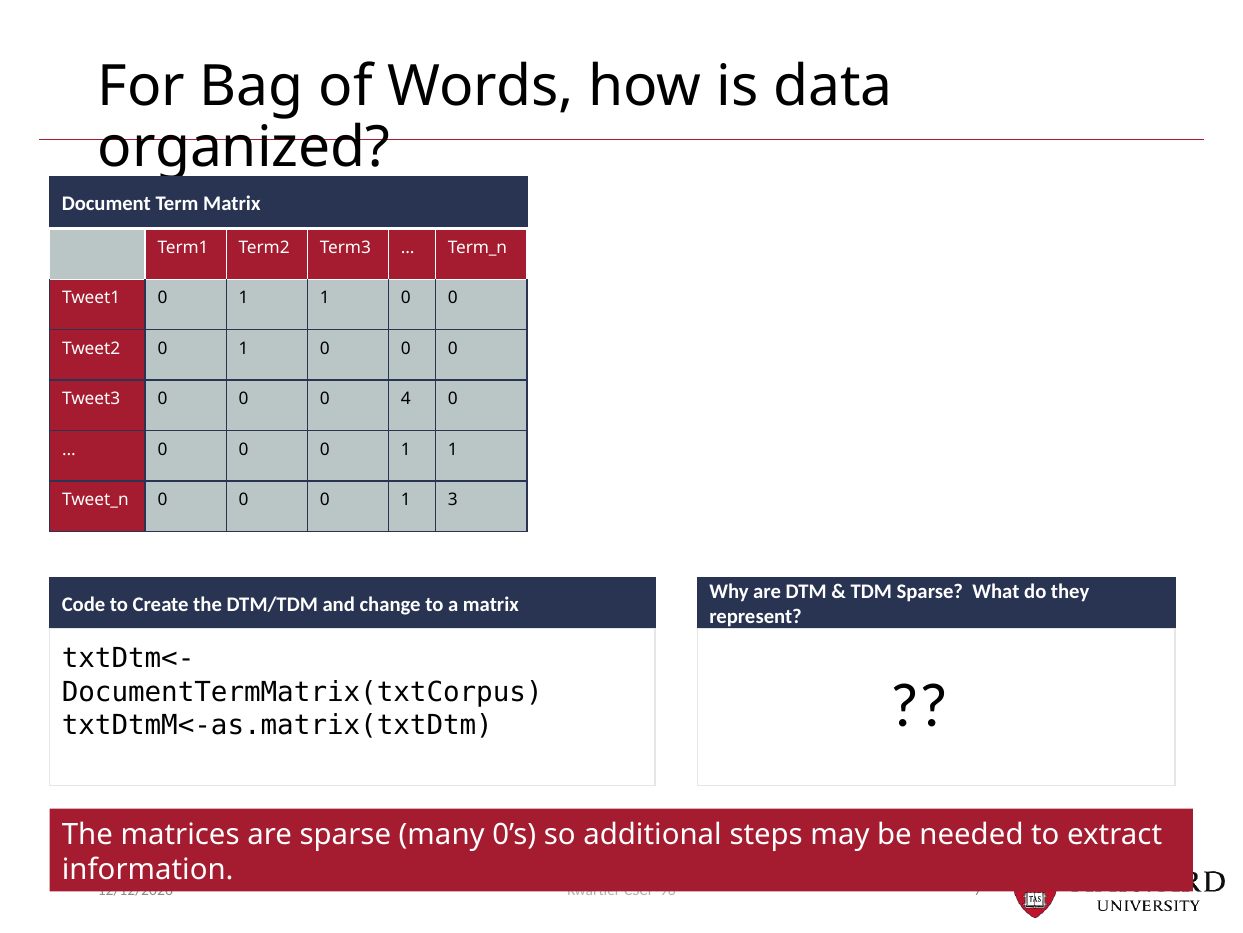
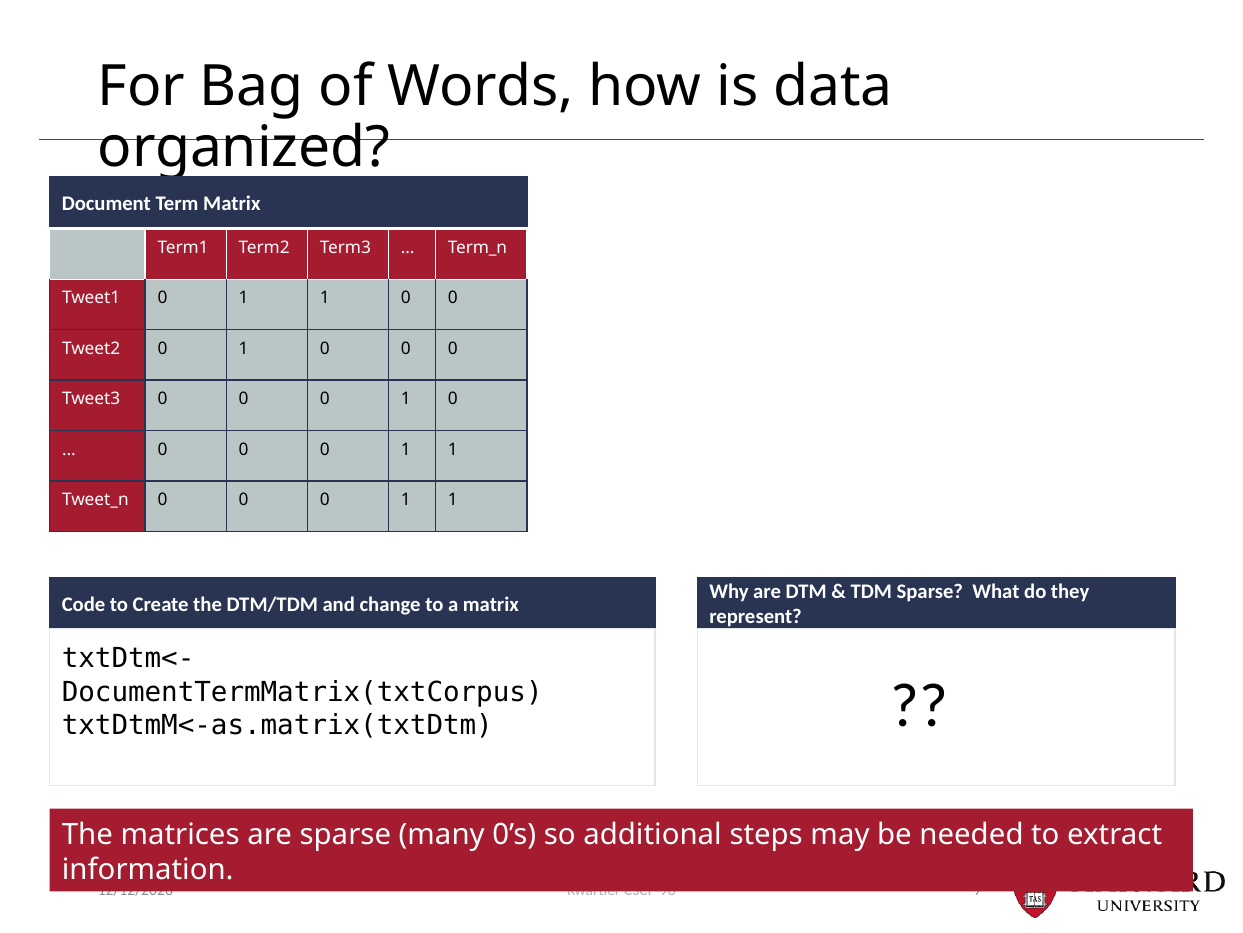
4 at (406, 399): 4 -> 1
3 at (453, 500): 3 -> 1
